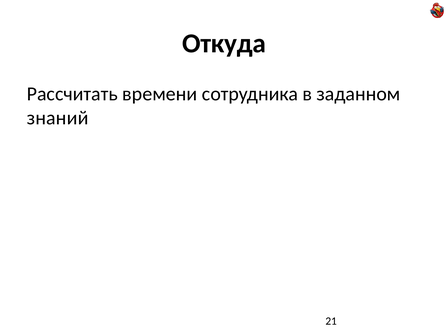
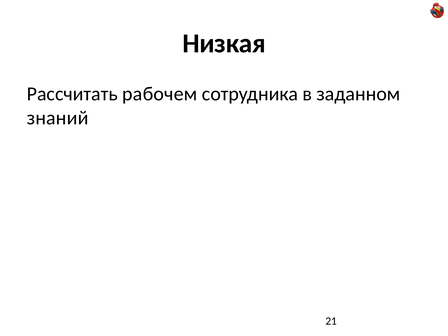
Откуда: Откуда -> Низкая
времени: времени -> рабочем
